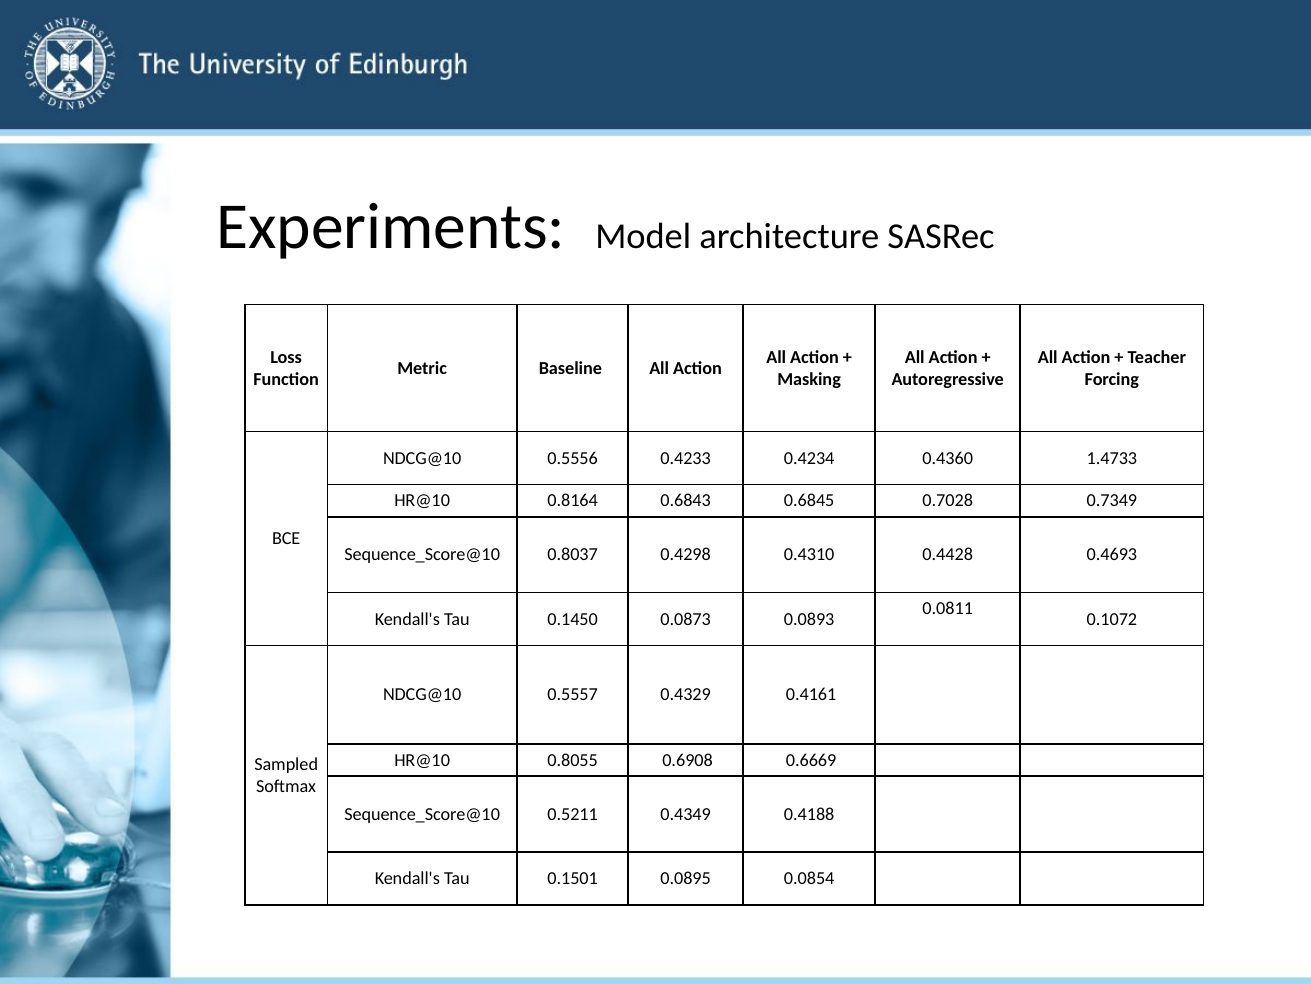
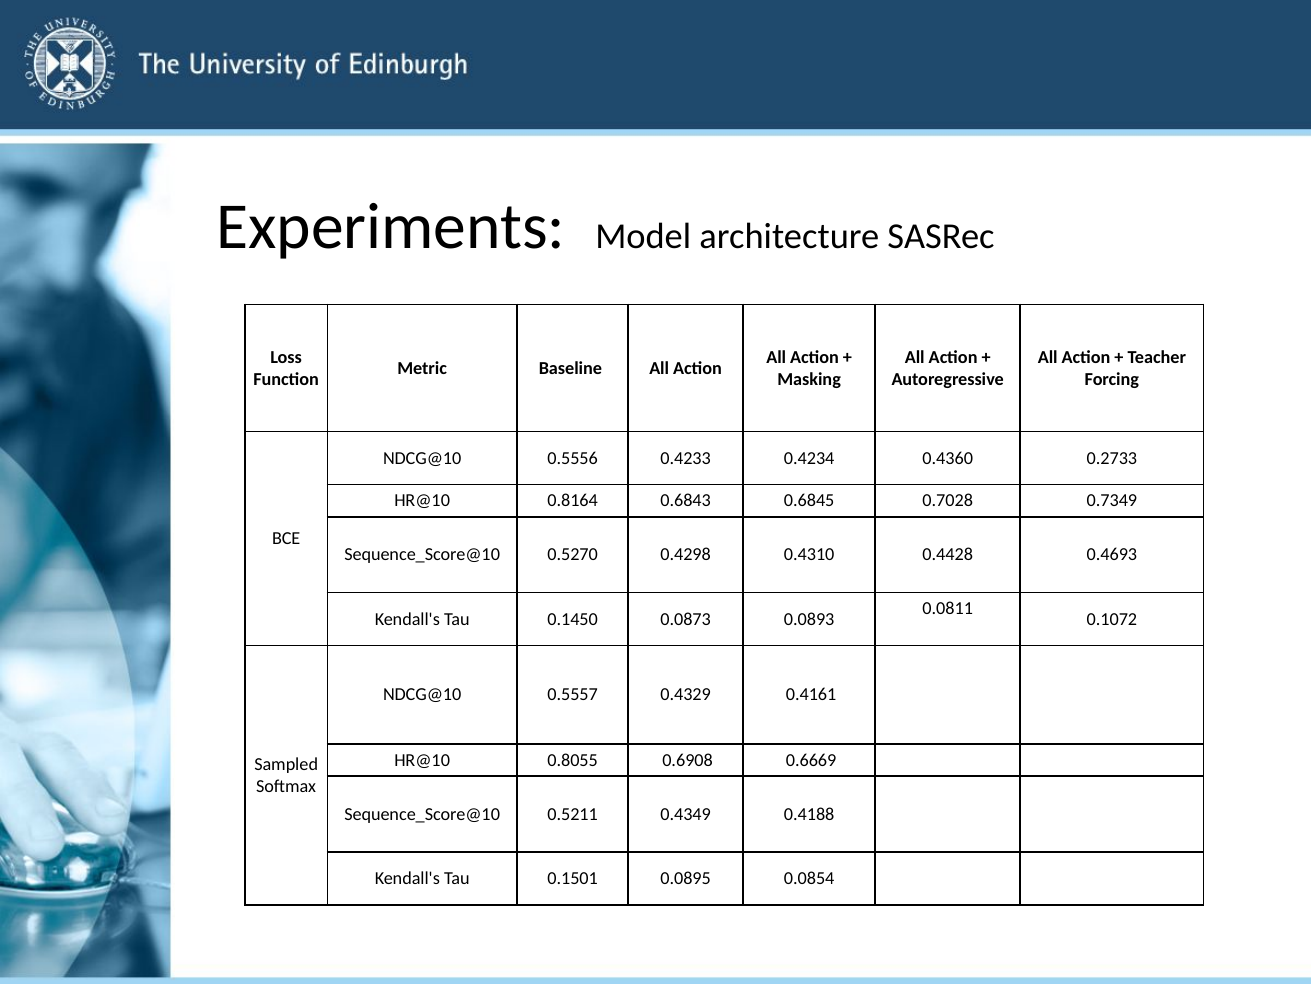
1.4733: 1.4733 -> 0.2733
0.8037: 0.8037 -> 0.5270
